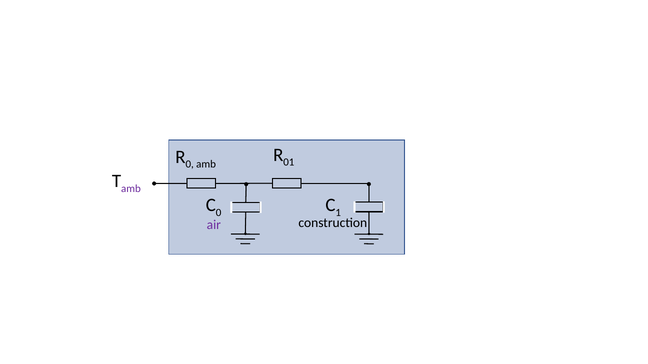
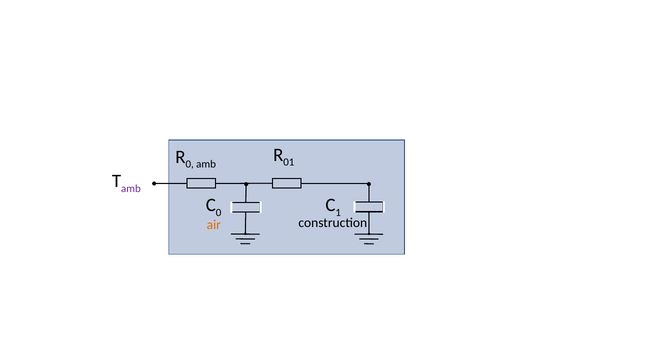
air colour: purple -> orange
